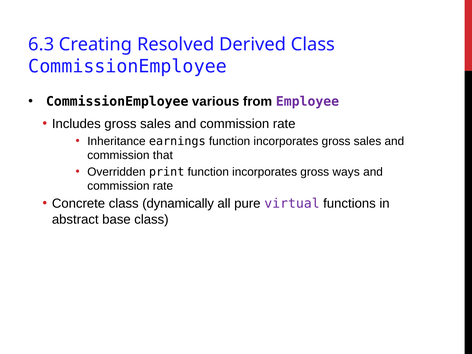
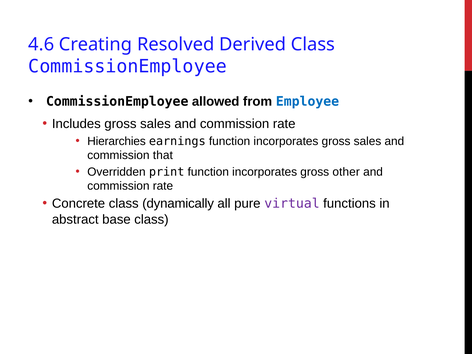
6.3: 6.3 -> 4.6
various: various -> allowed
Employee colour: purple -> blue
Inheritance: Inheritance -> Hierarchies
ways: ways -> other
